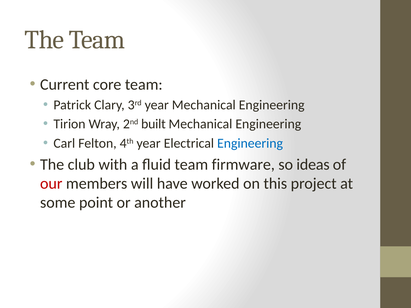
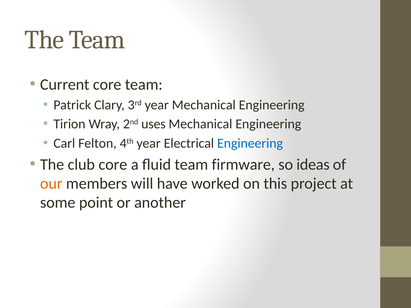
built: built -> uses
club with: with -> core
our colour: red -> orange
